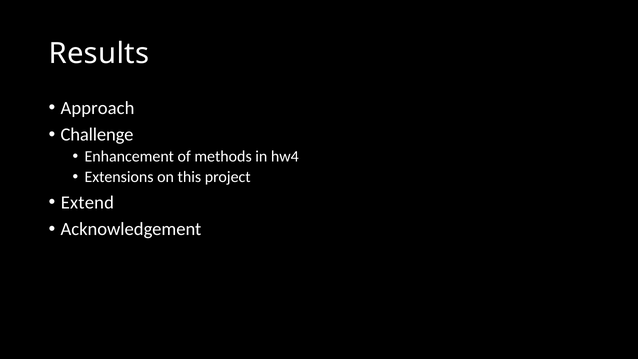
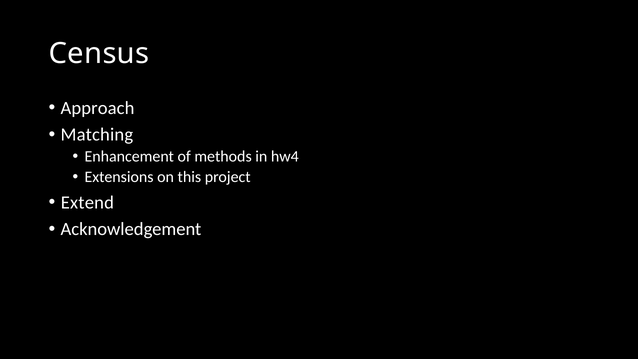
Results: Results -> Census
Challenge: Challenge -> Matching
